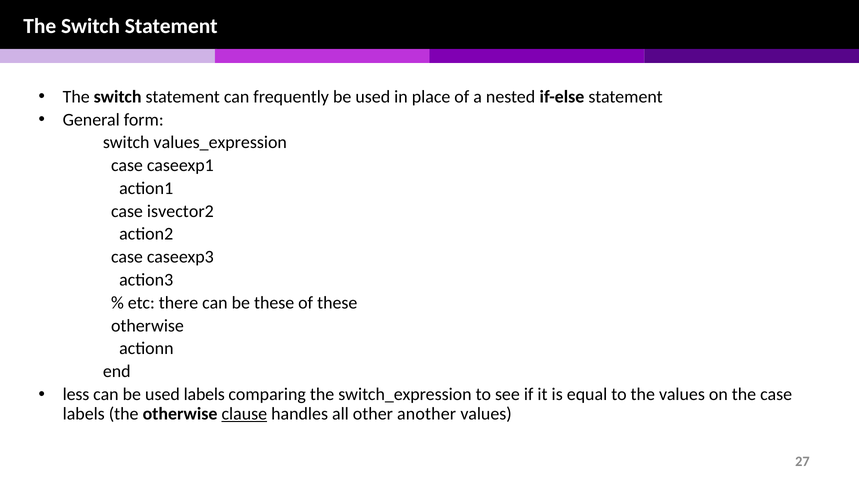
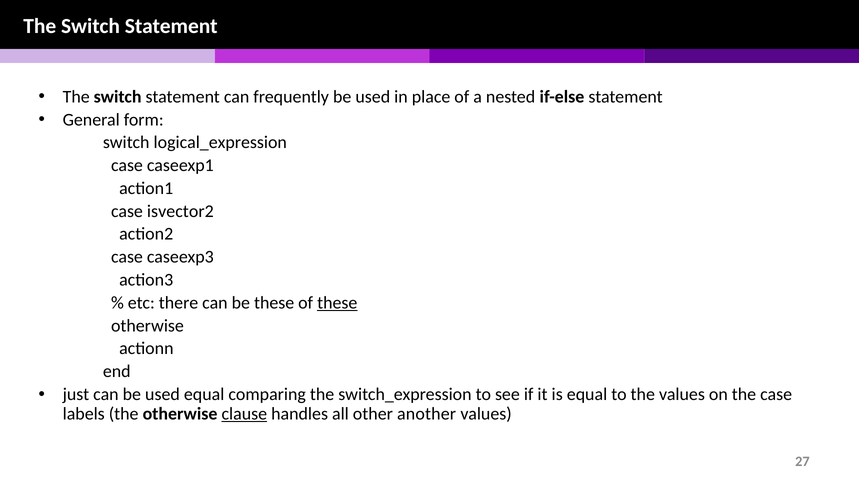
values_expression: values_expression -> logical_expression
these at (337, 303) underline: none -> present
less: less -> just
used labels: labels -> equal
